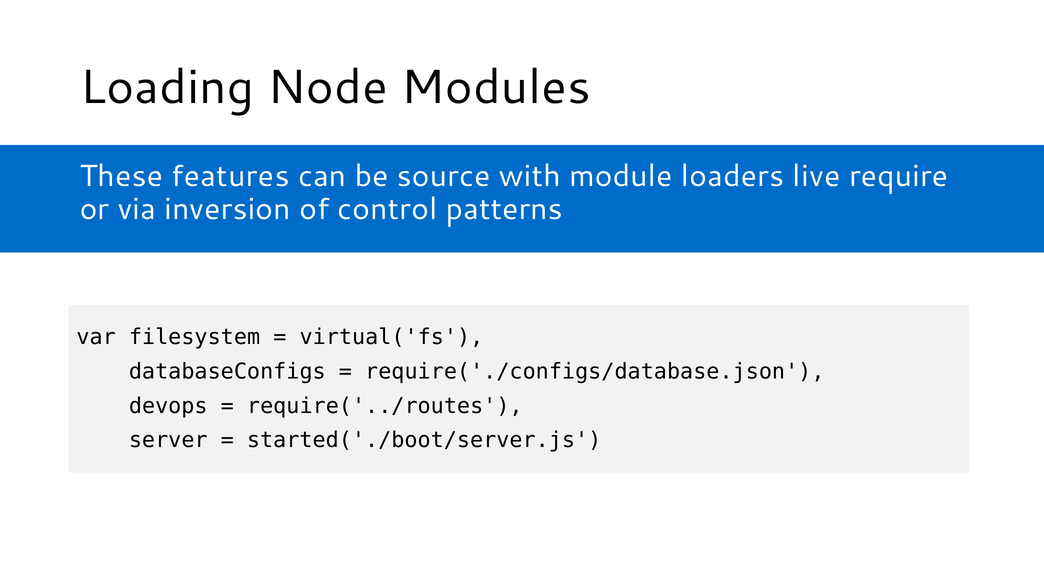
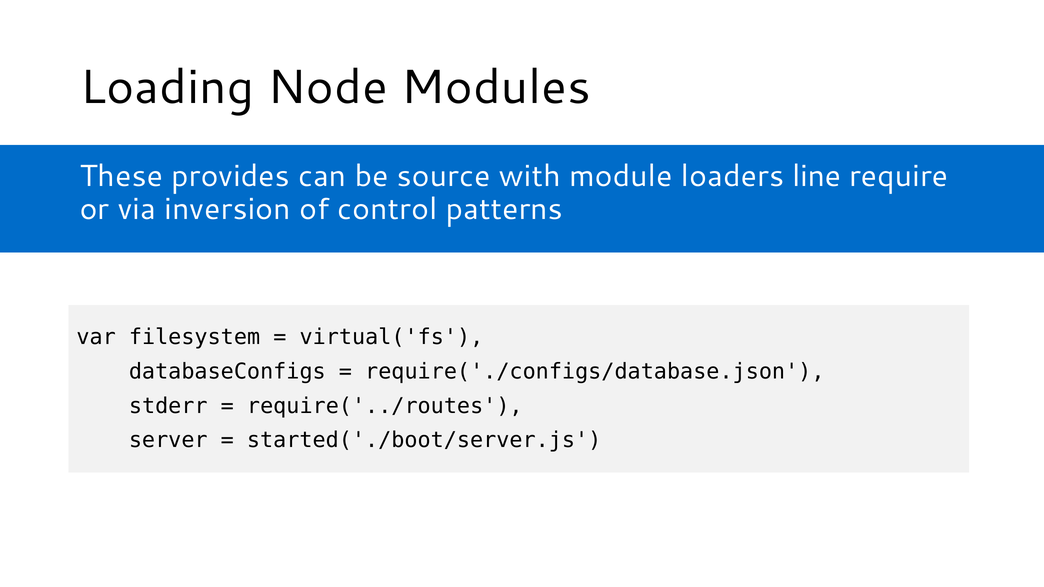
features: features -> provides
live: live -> line
devops: devops -> stderr
